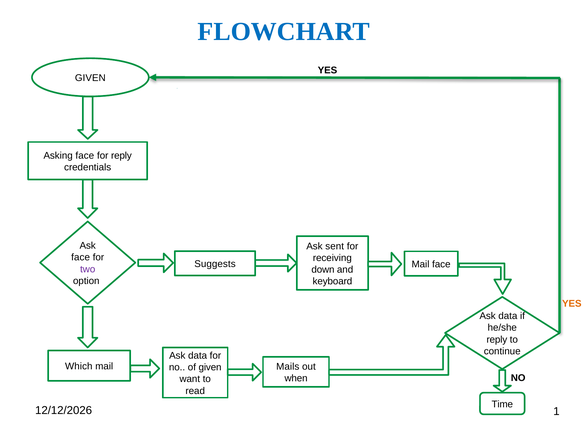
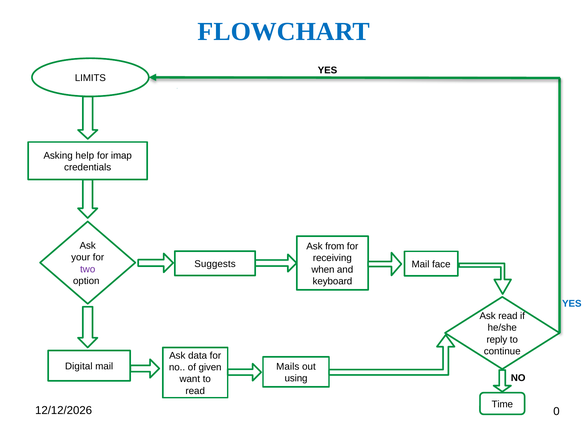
GIVEN at (90, 78): GIVEN -> LIMITS
Asking face: face -> help
for reply: reply -> imap
sent: sent -> from
face at (81, 257): face -> your
down: down -> when
YES at (572, 303) colour: orange -> blue
data at (508, 316): data -> read
Which: Which -> Digital
when: when -> using
1: 1 -> 0
